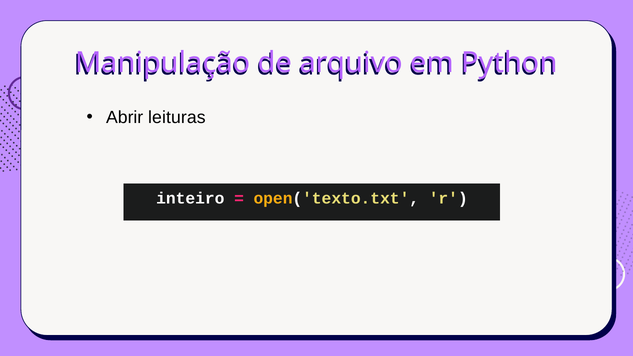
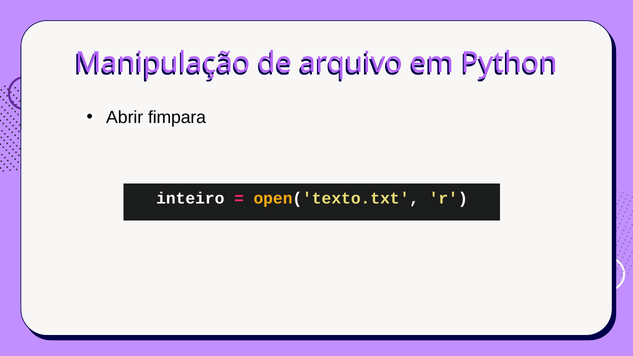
leituras: leituras -> fimpara
